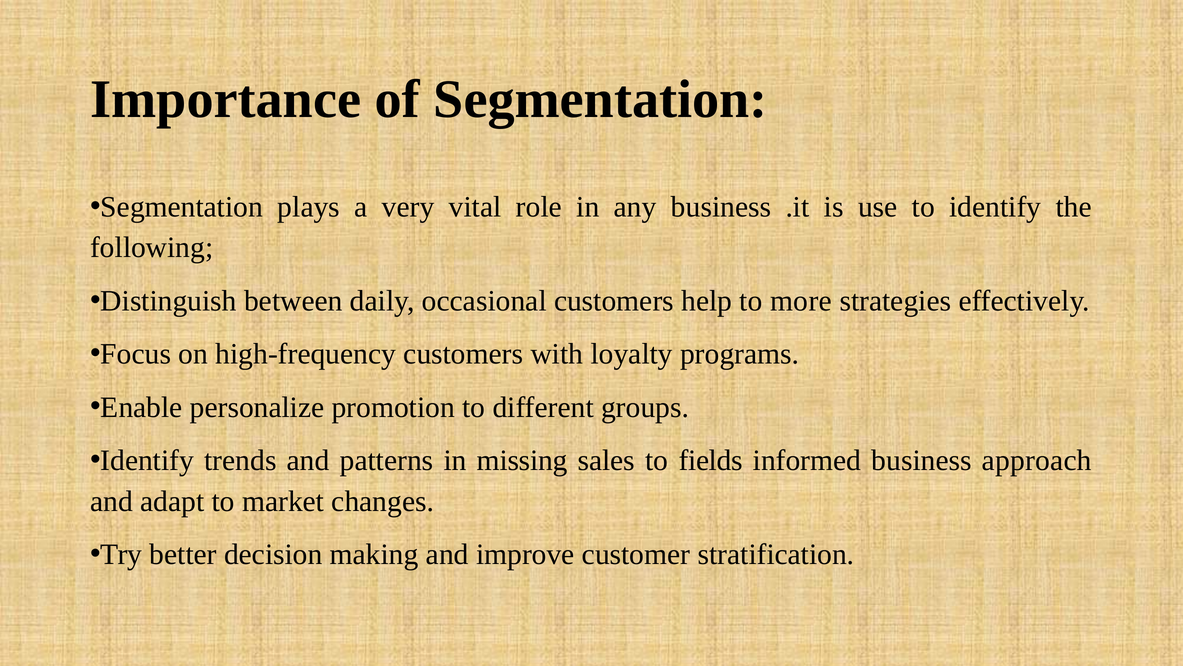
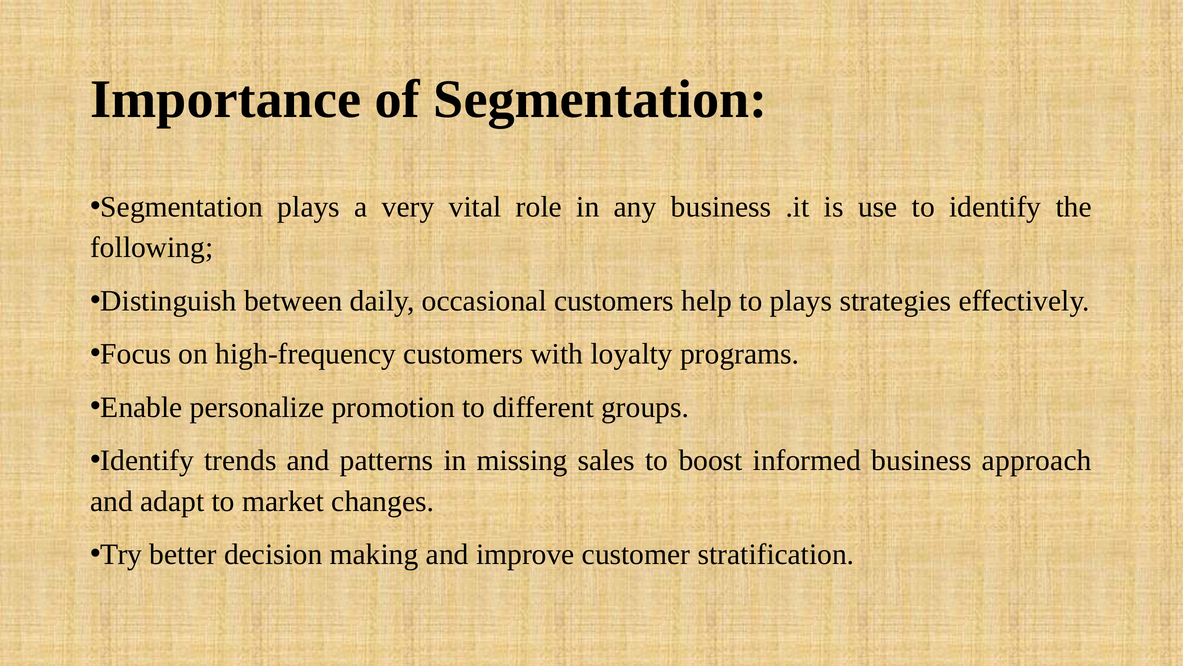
to more: more -> plays
fields: fields -> boost
